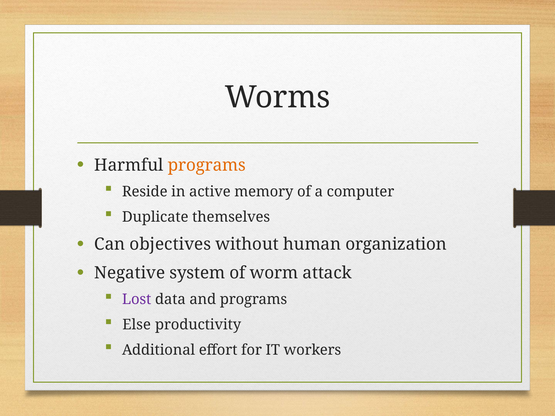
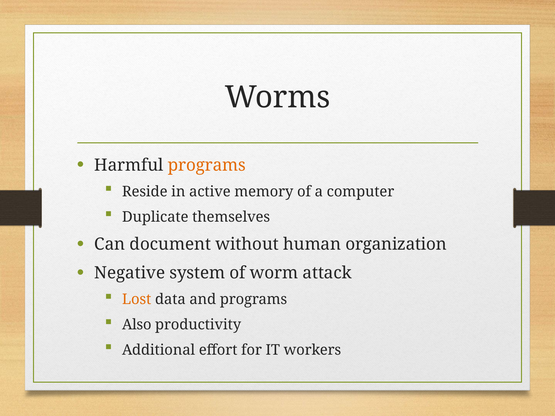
objectives: objectives -> document
Lost colour: purple -> orange
Else: Else -> Also
